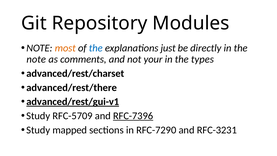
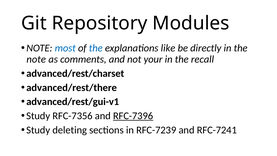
most colour: orange -> blue
just: just -> like
types: types -> recall
advanced/rest/gui-v1 underline: present -> none
RFC-5709: RFC-5709 -> RFC-7356
mapped: mapped -> deleting
RFC-7290: RFC-7290 -> RFC-7239
RFC-3231: RFC-3231 -> RFC-7241
